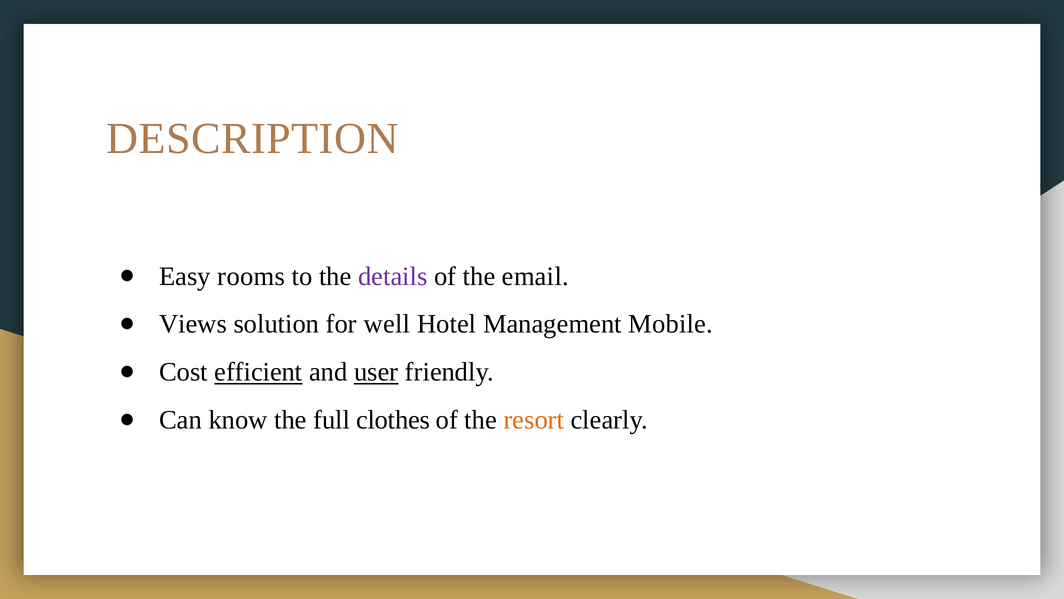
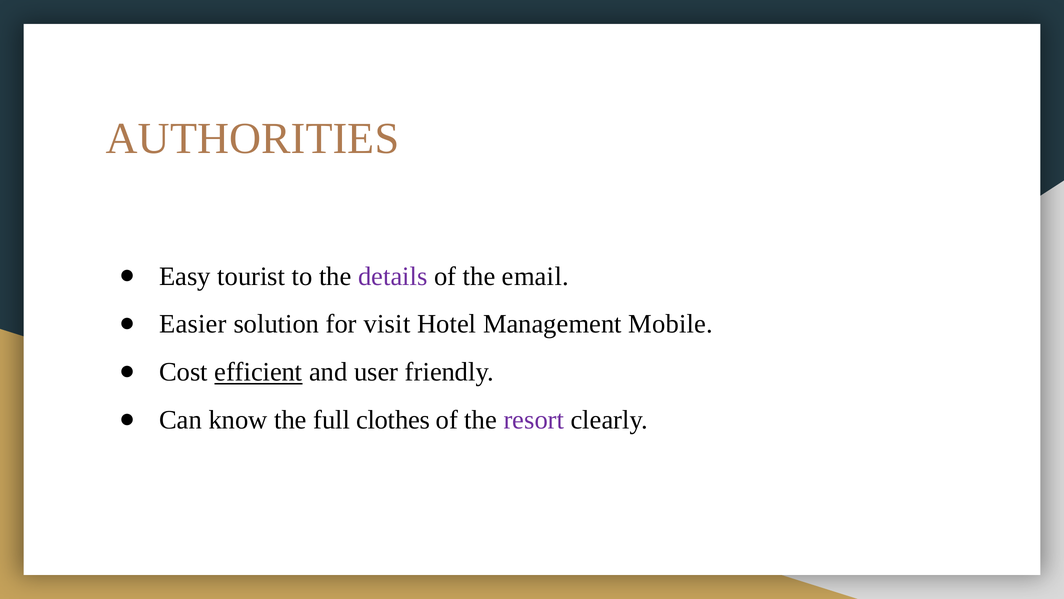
DESCRIPTION: DESCRIPTION -> AUTHORITIES
rooms: rooms -> tourist
Views: Views -> Easier
well: well -> visit
user underline: present -> none
resort colour: orange -> purple
